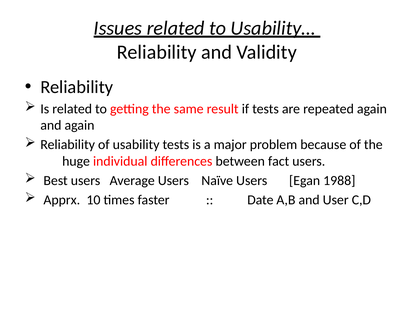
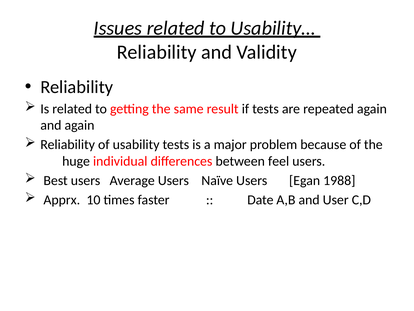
fact: fact -> feel
